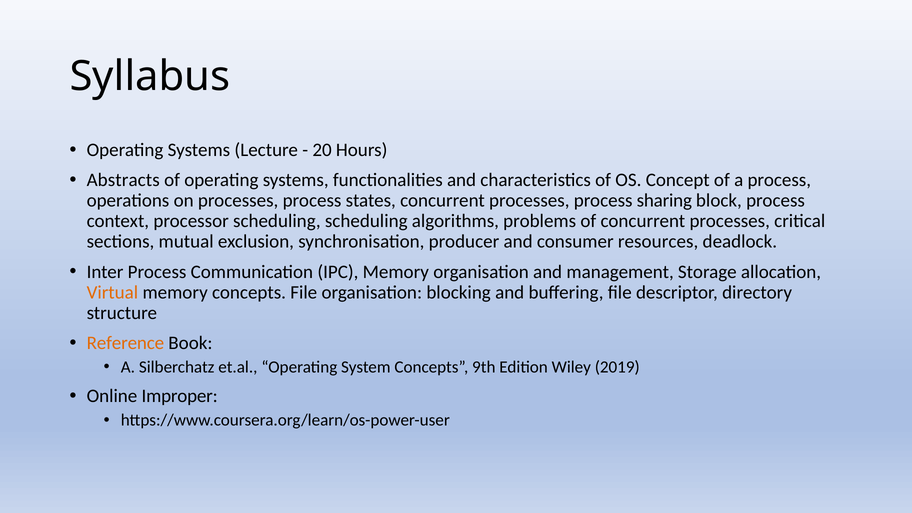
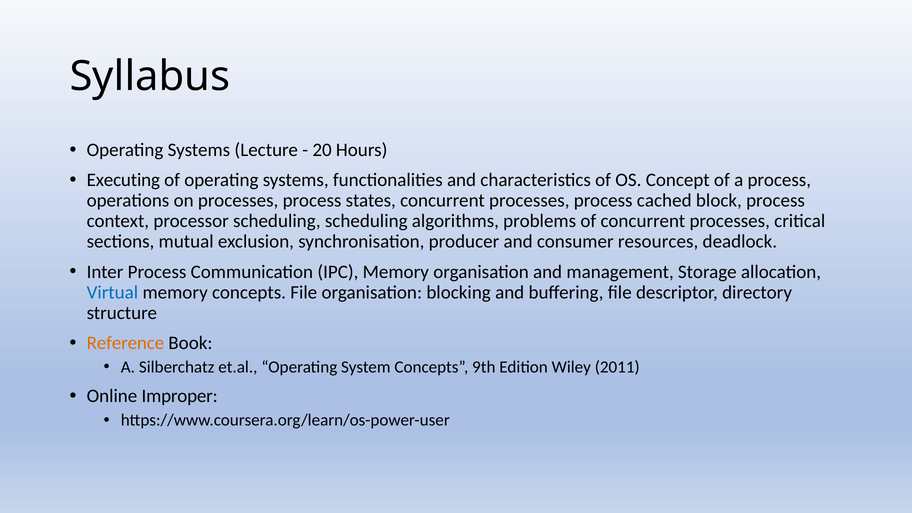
Abstracts: Abstracts -> Executing
sharing: sharing -> cached
Virtual colour: orange -> blue
2019: 2019 -> 2011
